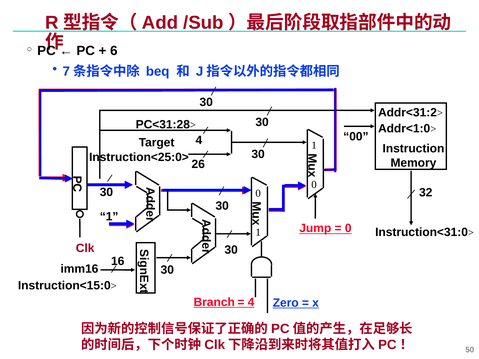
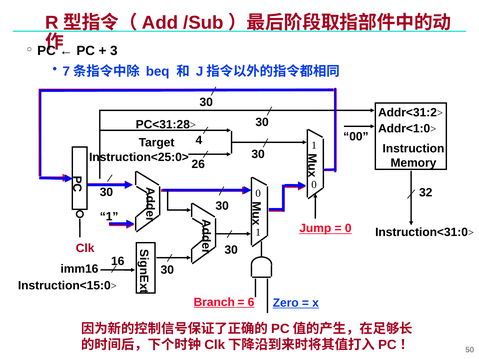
6: 6 -> 3
4 at (251, 302): 4 -> 6
